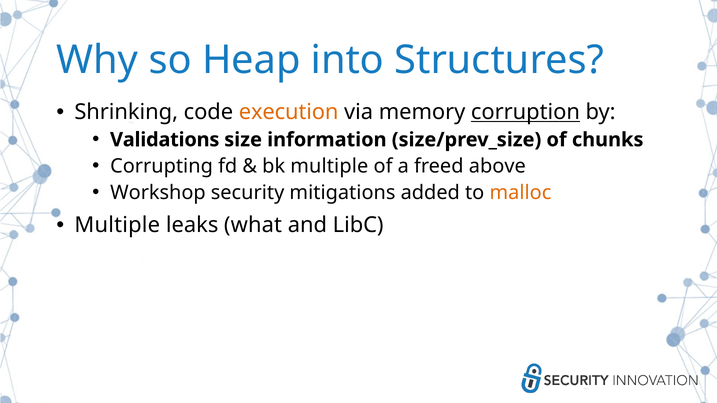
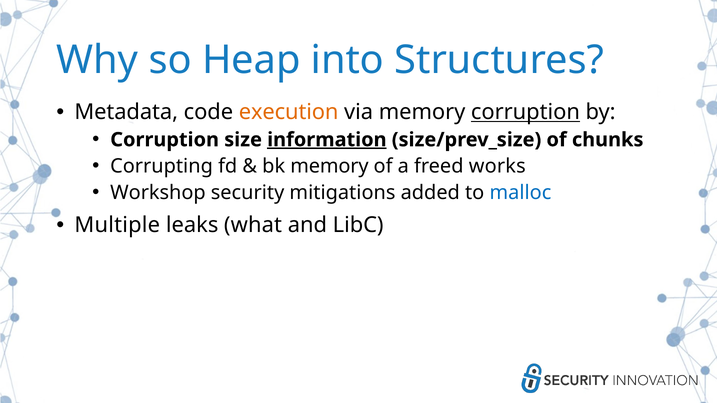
Shrinking: Shrinking -> Metadata
Validations at (165, 140): Validations -> Corruption
information underline: none -> present
bk multiple: multiple -> memory
above: above -> works
malloc colour: orange -> blue
